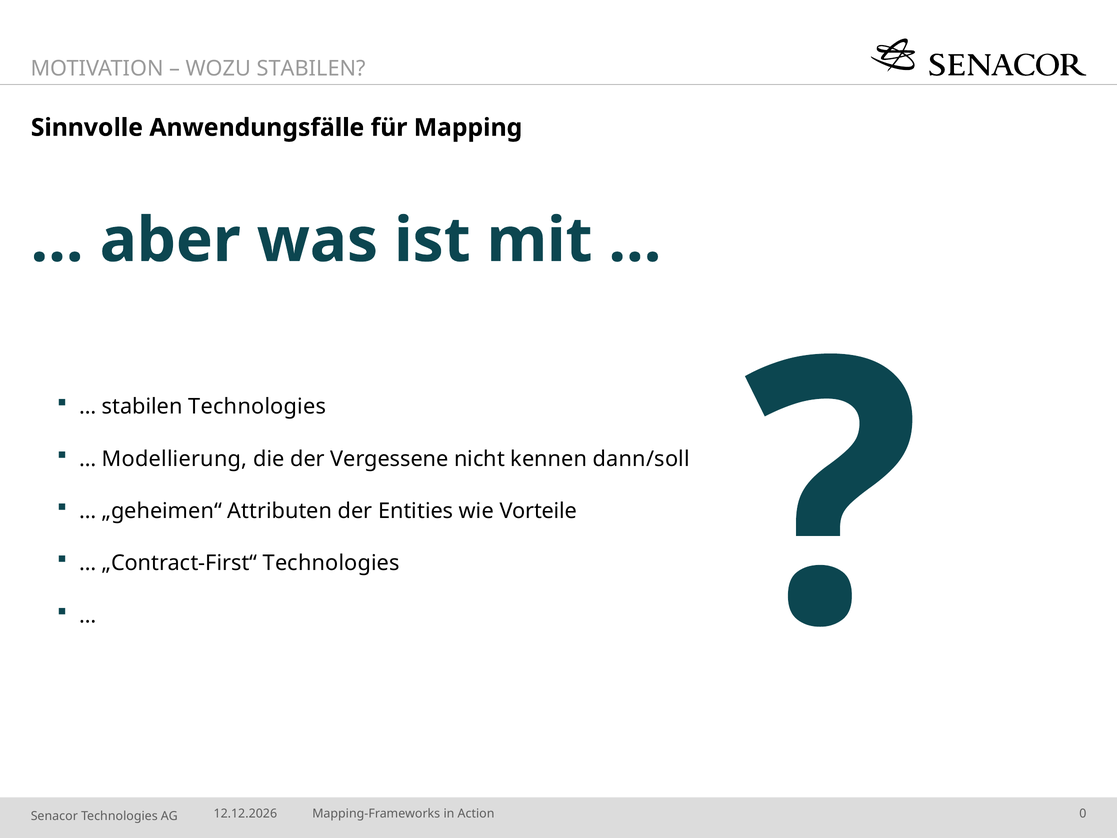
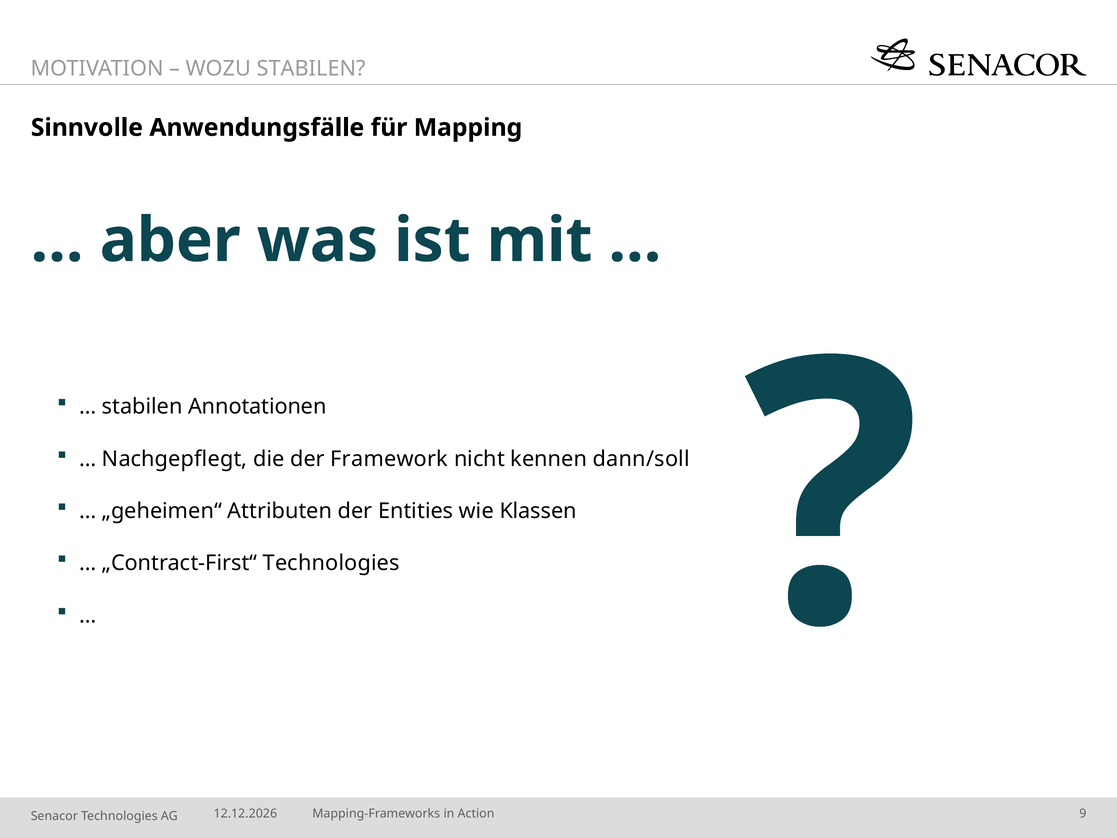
stabilen Technologies: Technologies -> Annotationen
Modellierung: Modellierung -> Nachgepflegt
Vergessene: Vergessene -> Framework
Vorteile: Vorteile -> Klassen
0: 0 -> 9
